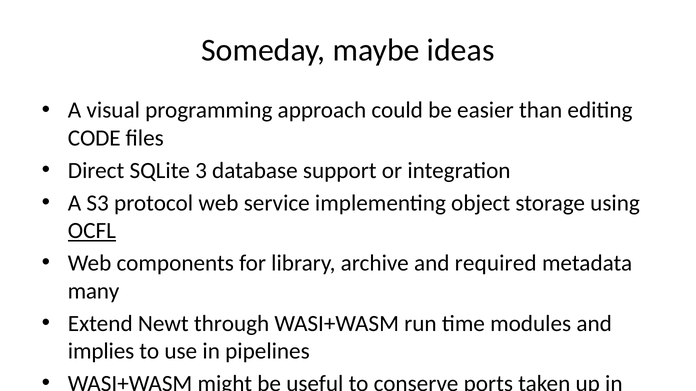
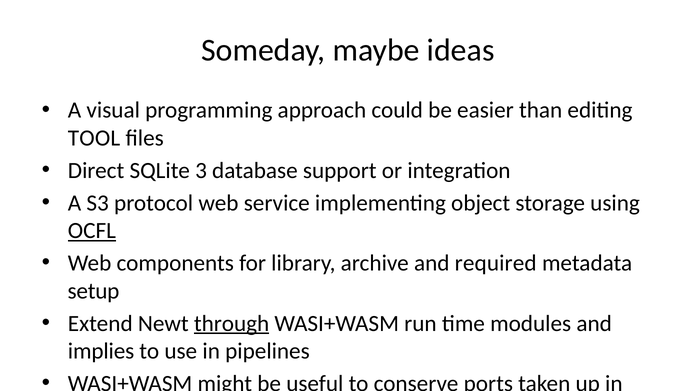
CODE: CODE -> TOOL
many: many -> setup
through underline: none -> present
